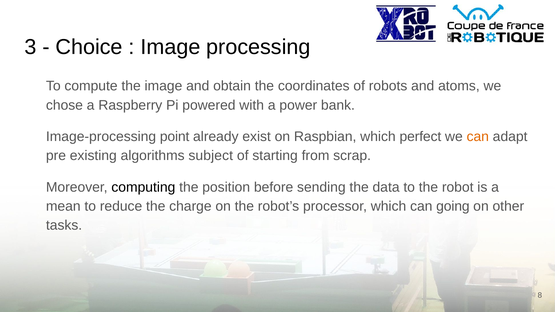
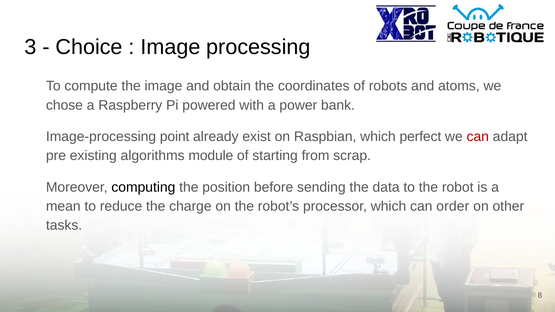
can at (478, 137) colour: orange -> red
subject: subject -> module
going: going -> order
